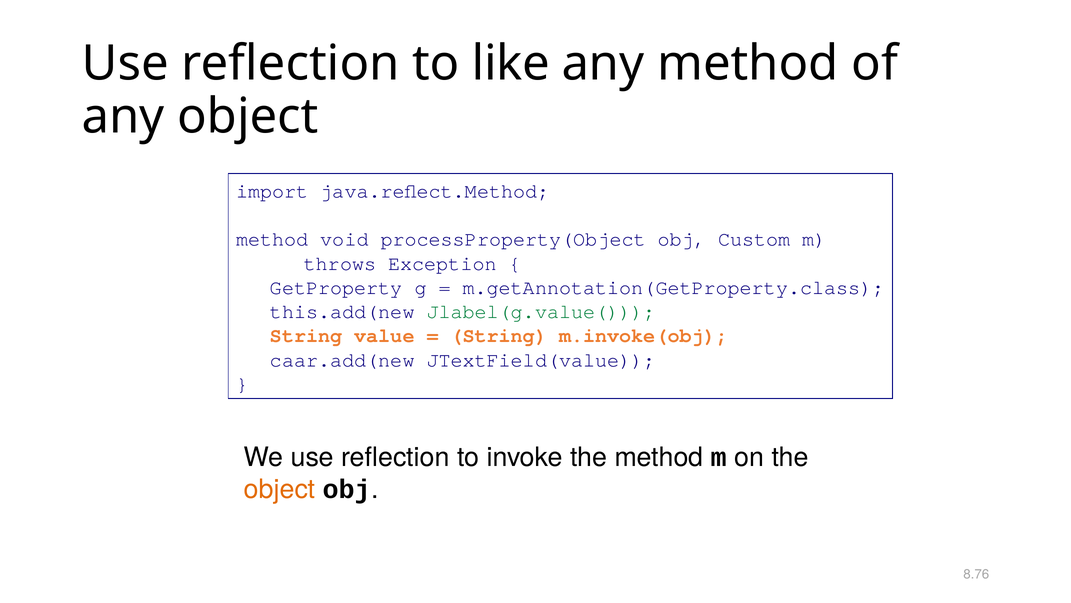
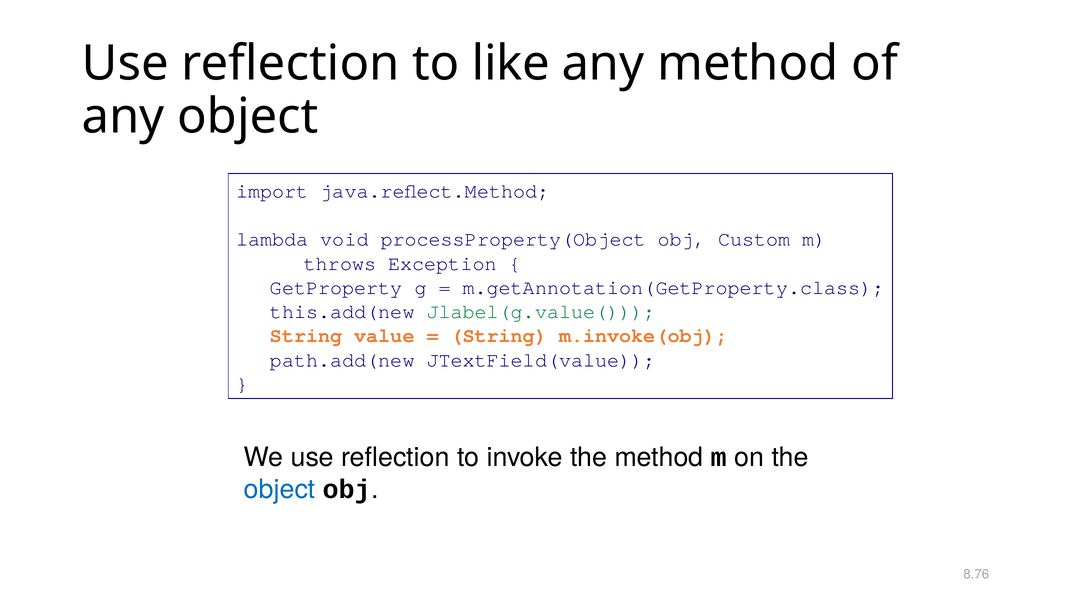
method at (272, 239): method -> lambda
caar.add(new: caar.add(new -> path.add(new
object at (280, 489) colour: orange -> blue
